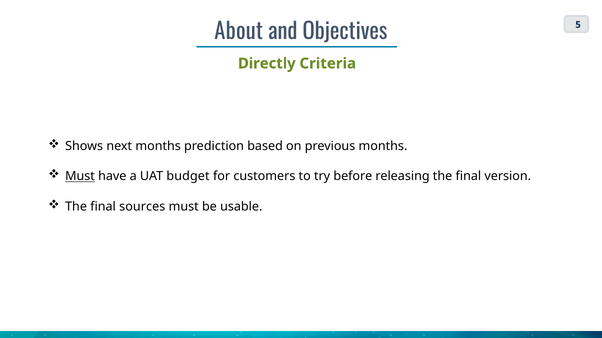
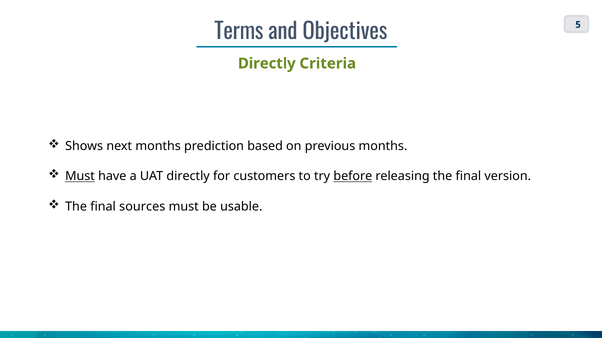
About: About -> Terms
UAT budget: budget -> directly
before underline: none -> present
